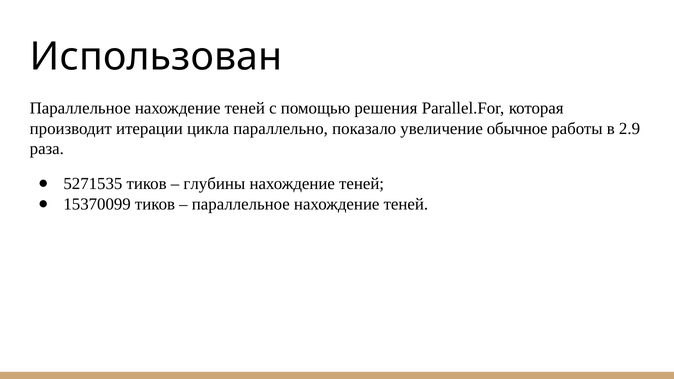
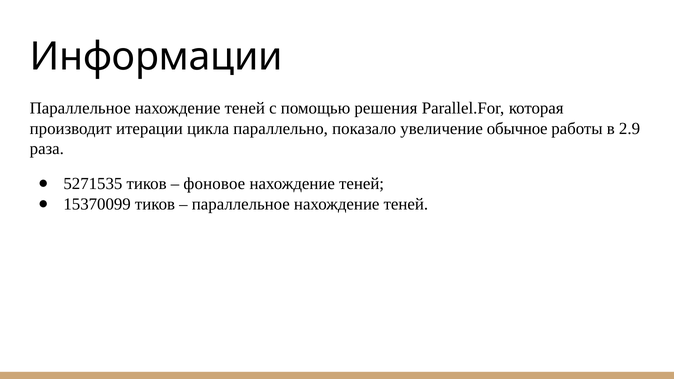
Использован: Использован -> Информации
глубины: глубины -> фоновое
